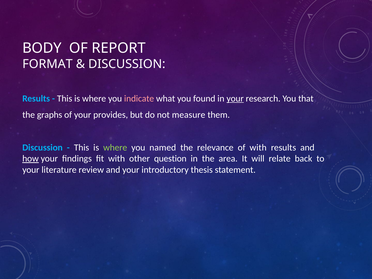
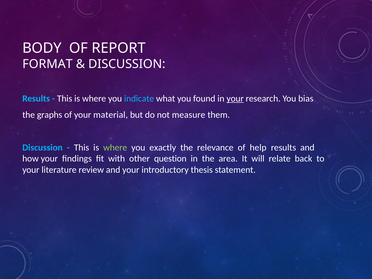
indicate colour: pink -> light blue
that: that -> bias
provides: provides -> material
named: named -> exactly
of with: with -> help
how underline: present -> none
